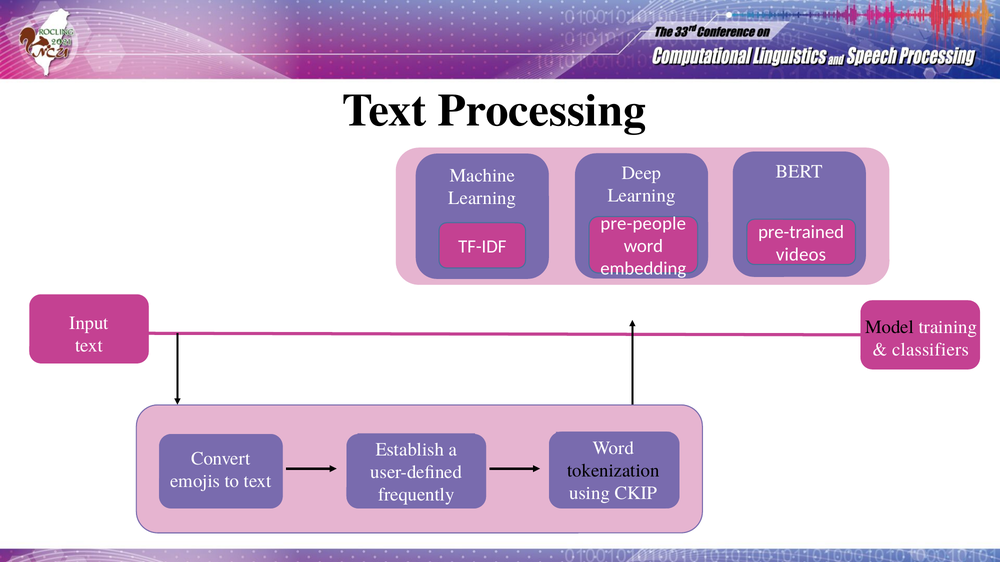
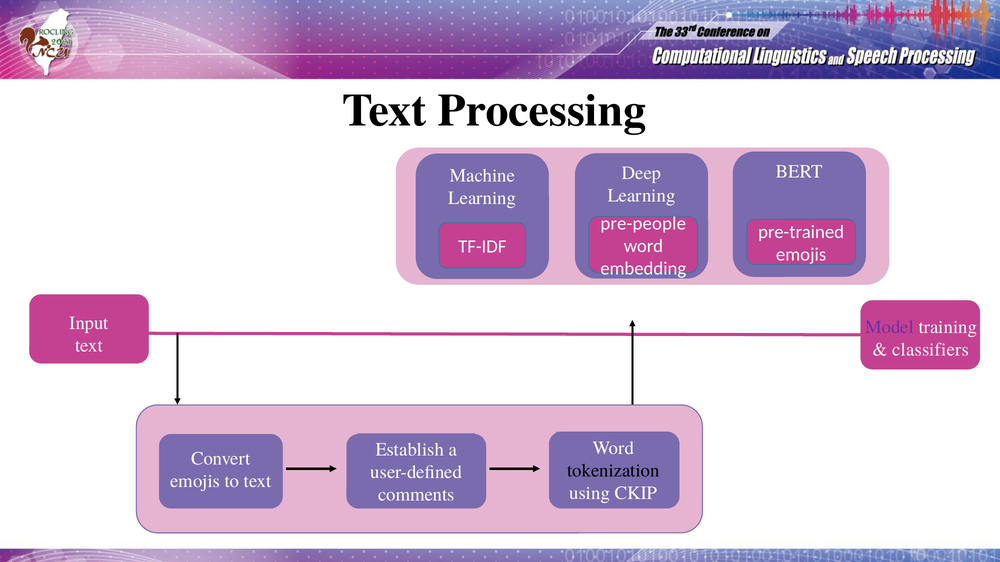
videos at (801, 255): videos -> emojis
Model colour: black -> purple
frequently: frequently -> comments
